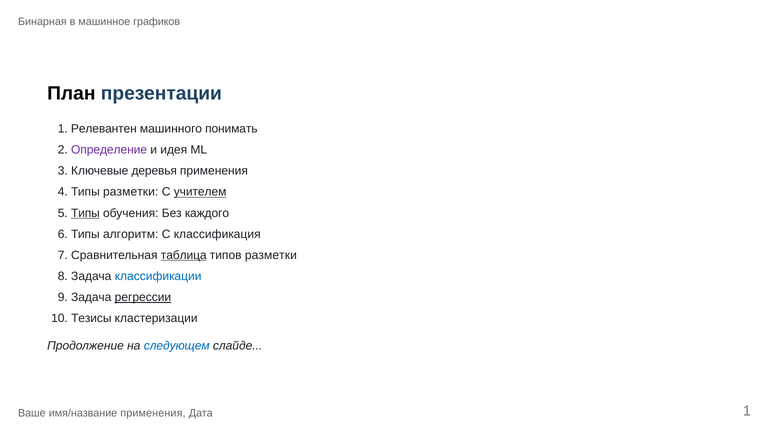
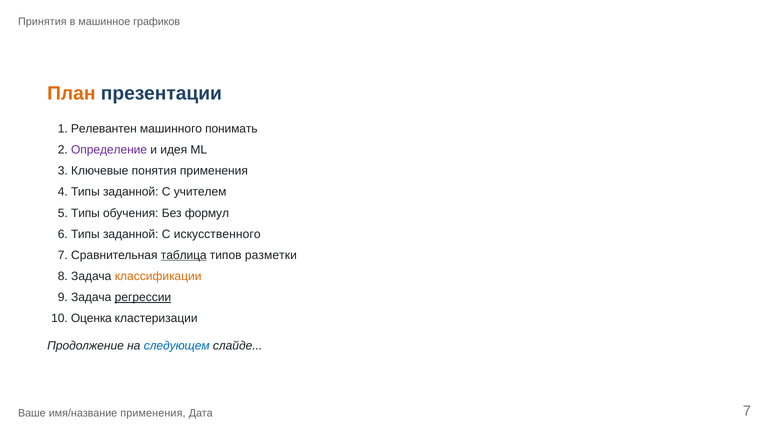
Бинарная: Бинарная -> Принятия
План colour: black -> orange
деревья: деревья -> понятия
4 Типы разметки: разметки -> заданной
учителем underline: present -> none
Типы at (85, 213) underline: present -> none
каждого: каждого -> формул
6 Типы алгоритм: алгоритм -> заданной
классификация: классификация -> искусственного
классификации colour: blue -> orange
Тезисы: Тезисы -> Оценка
Дата 1: 1 -> 7
